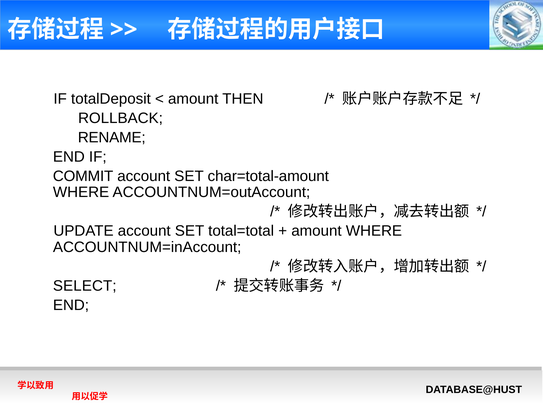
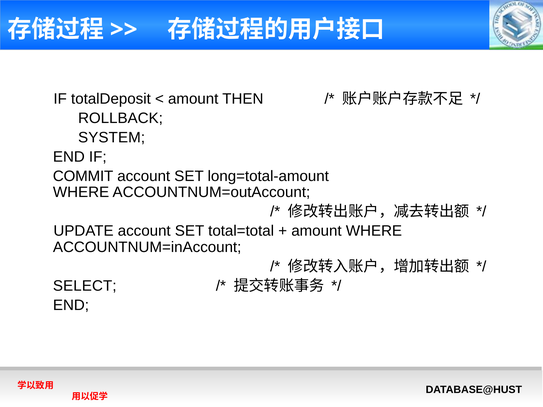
RENAME: RENAME -> SYSTEM
char=total-amount: char=total-amount -> long=total-amount
